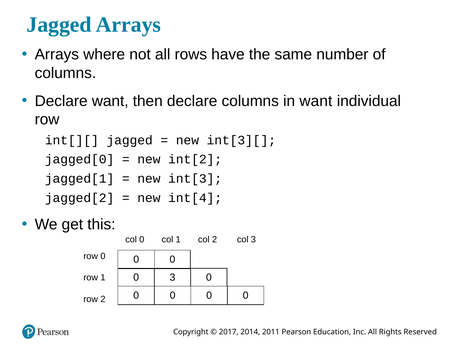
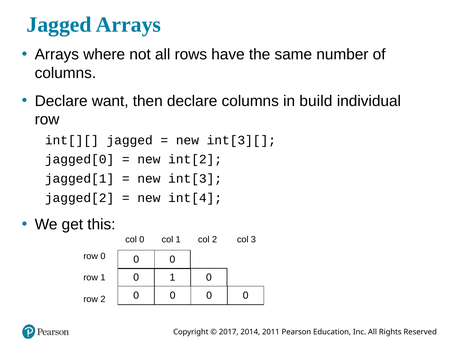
in want: want -> build
0 3: 3 -> 1
